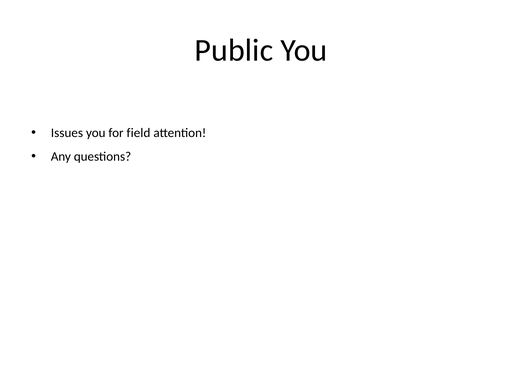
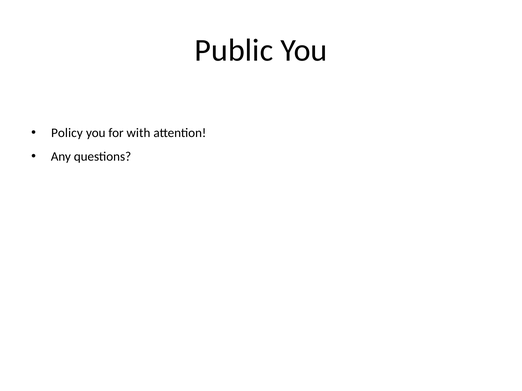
Issues: Issues -> Policy
field: field -> with
